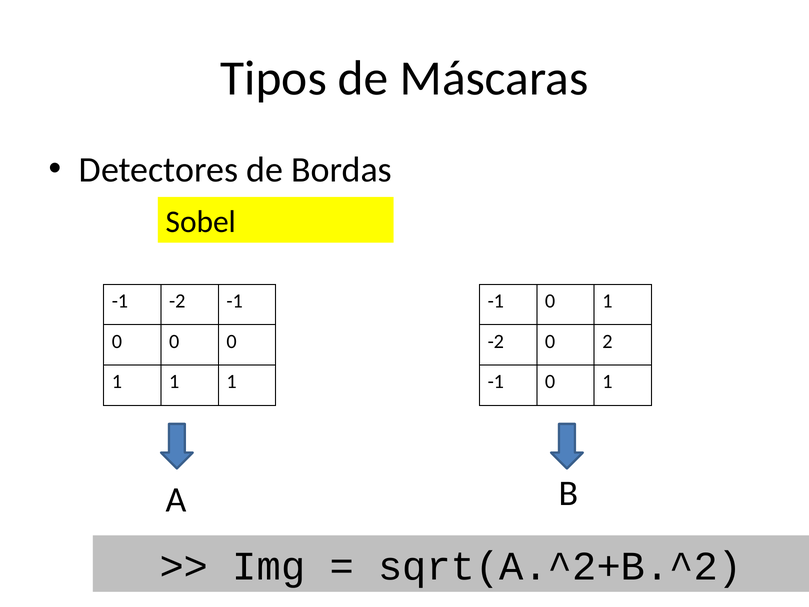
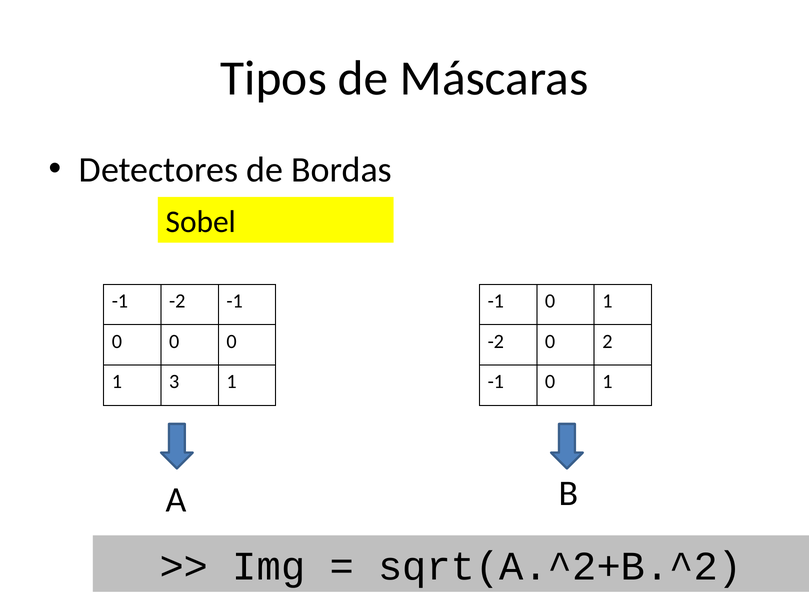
1 at (174, 382): 1 -> 3
